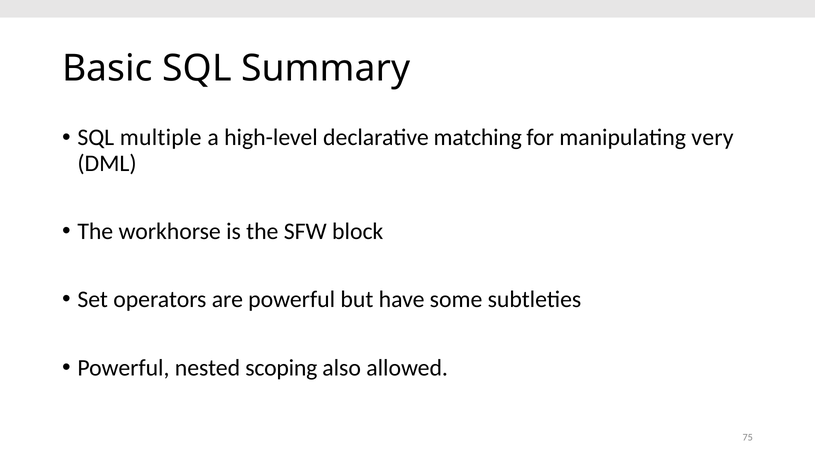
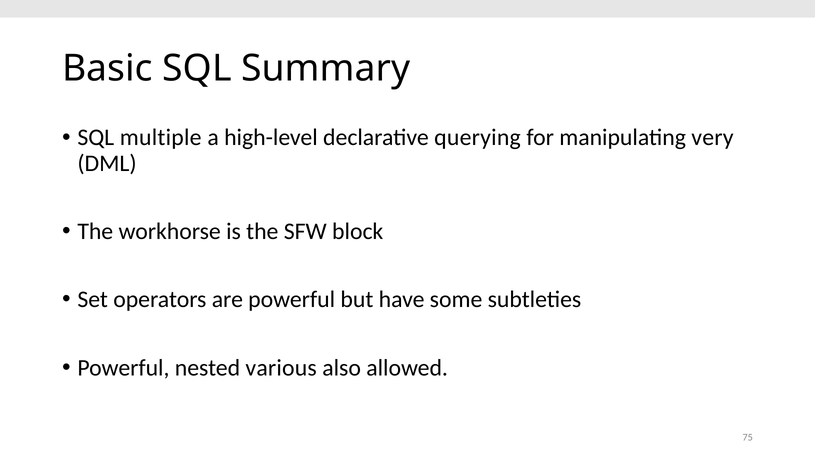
matching: matching -> querying
scoping: scoping -> various
